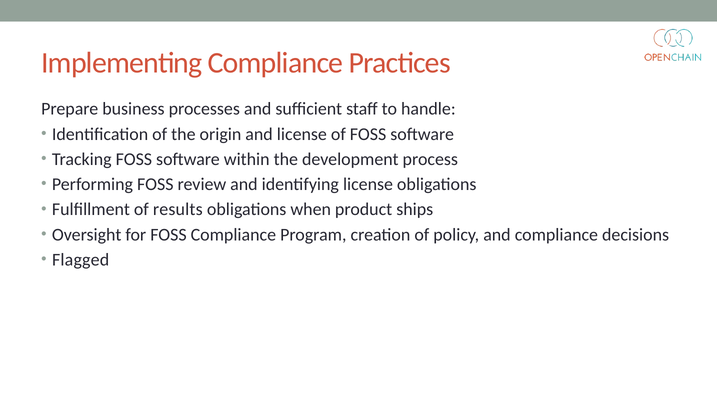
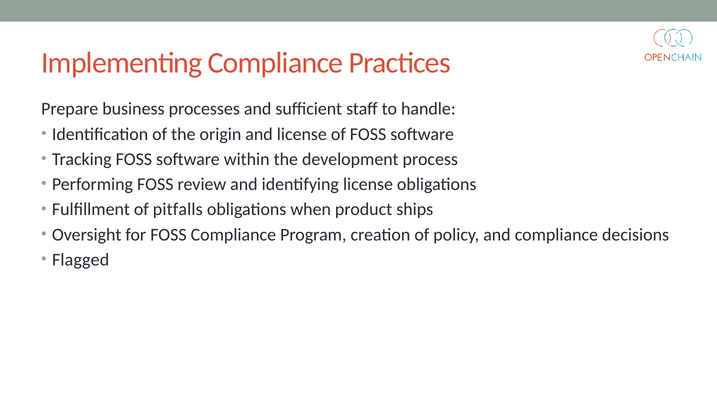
results: results -> pitfalls
